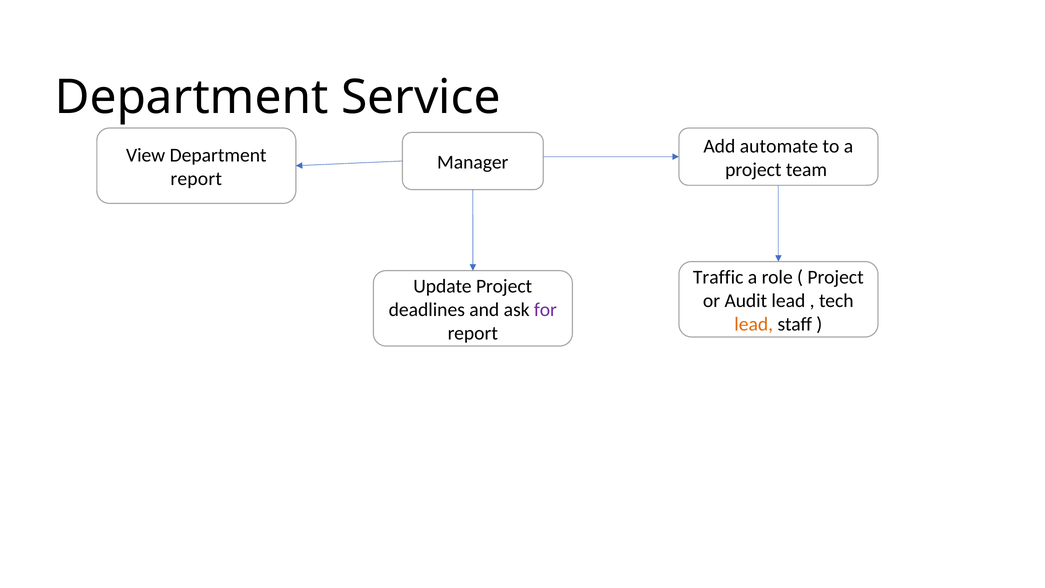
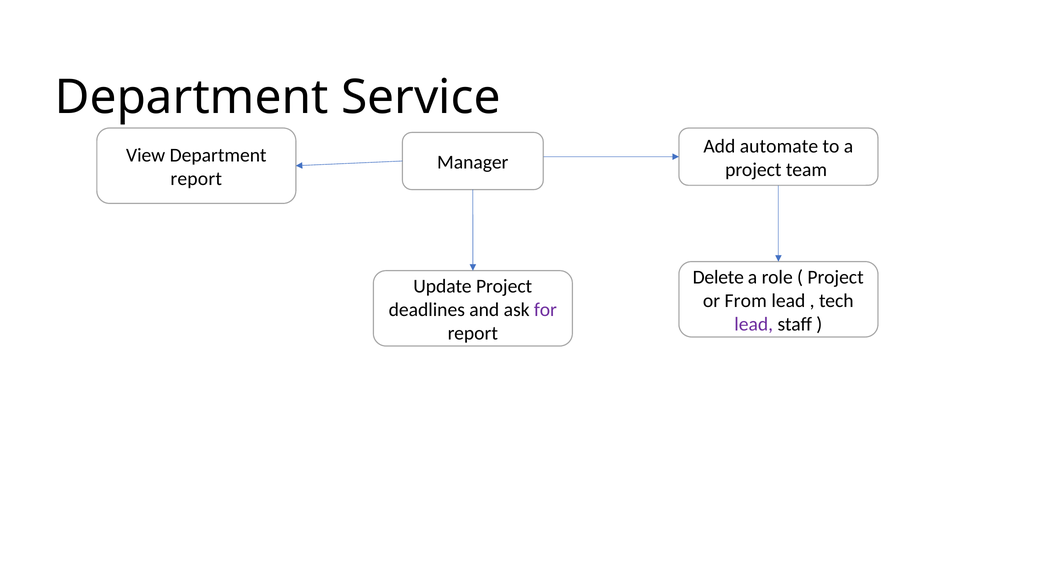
Traffic: Traffic -> Delete
Audit: Audit -> From
lead at (754, 324) colour: orange -> purple
